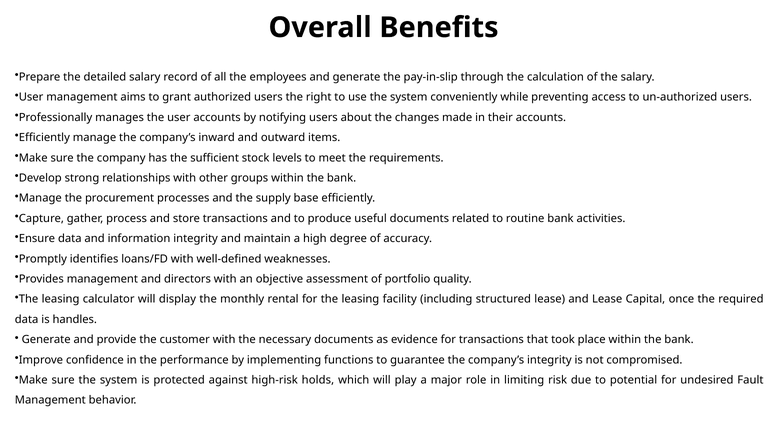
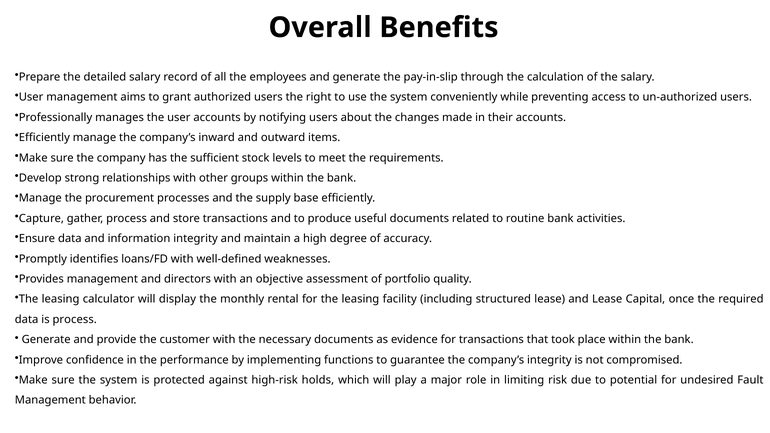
is handles: handles -> process
